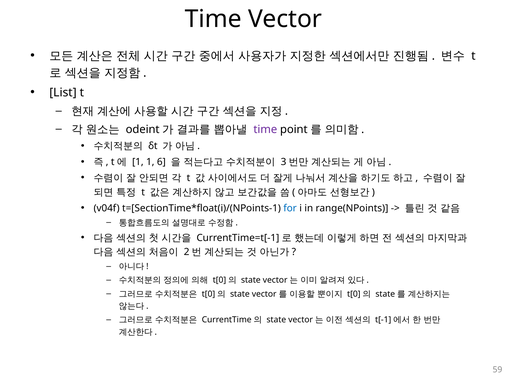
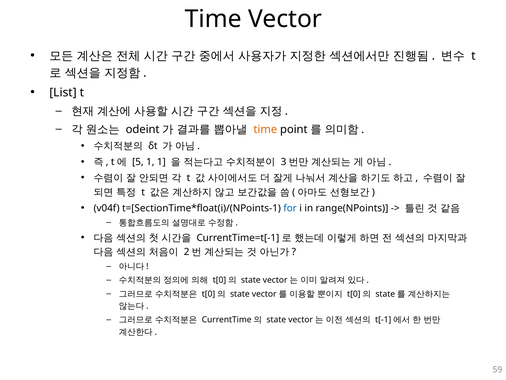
time at (265, 129) colour: purple -> orange
1 at (138, 162): 1 -> 5
1 6: 6 -> 1
